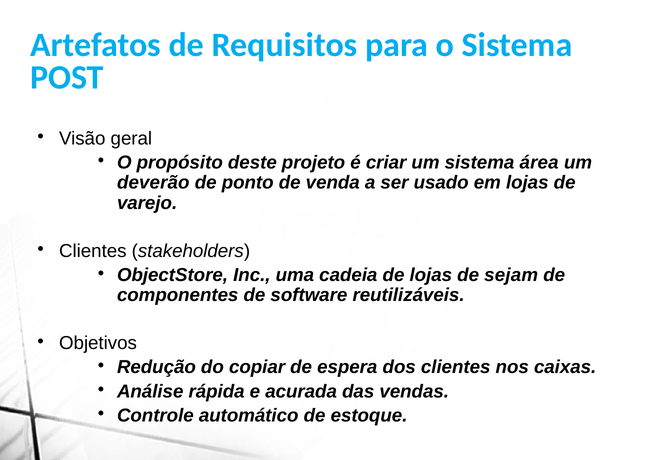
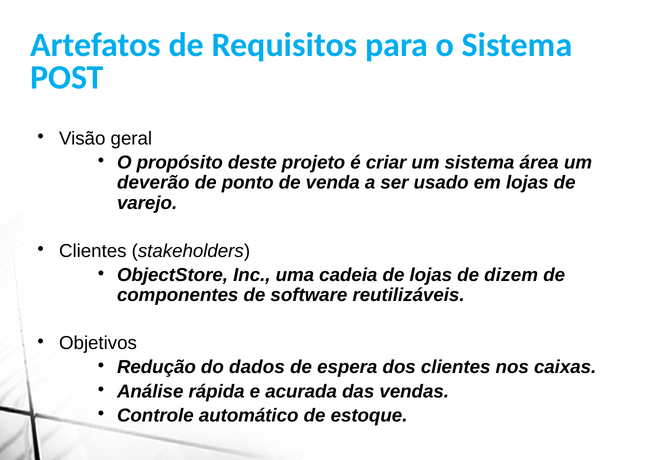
sejam: sejam -> dizem
copiar: copiar -> dados
